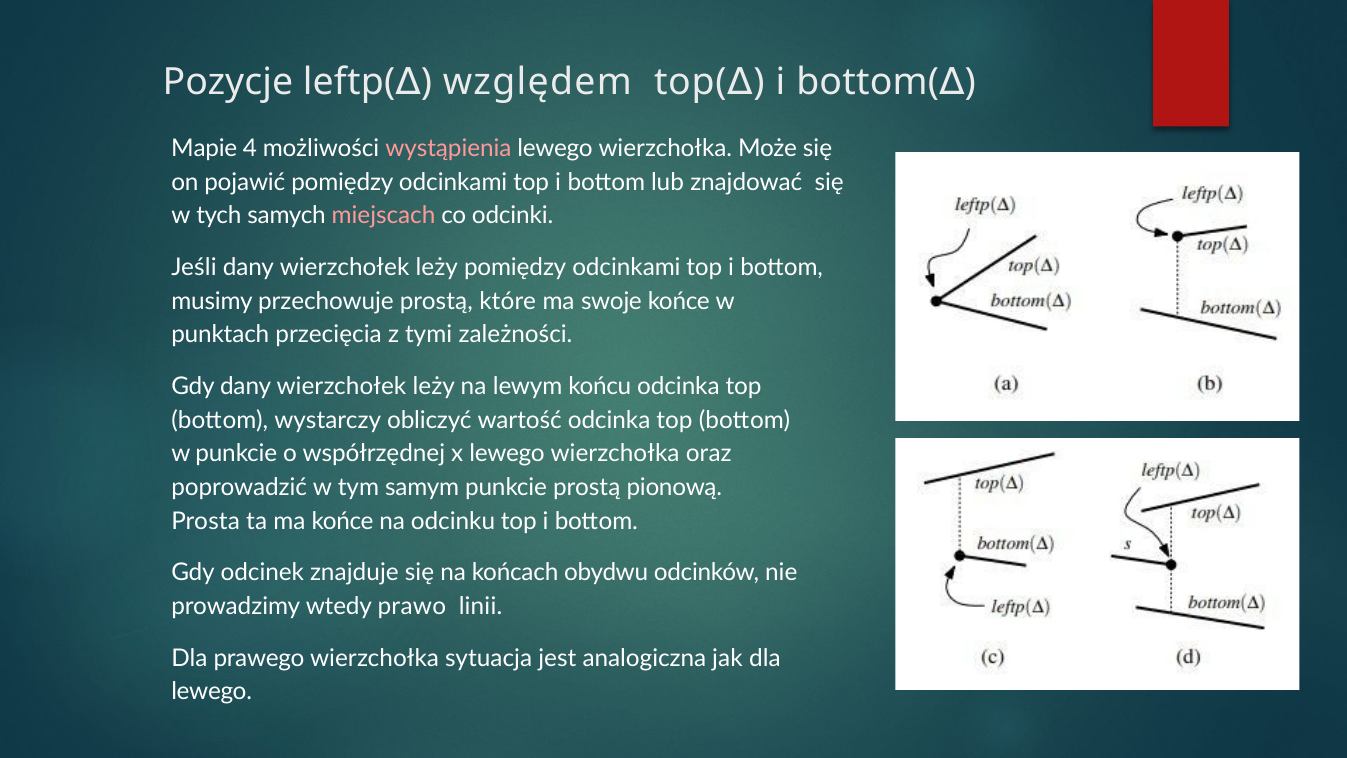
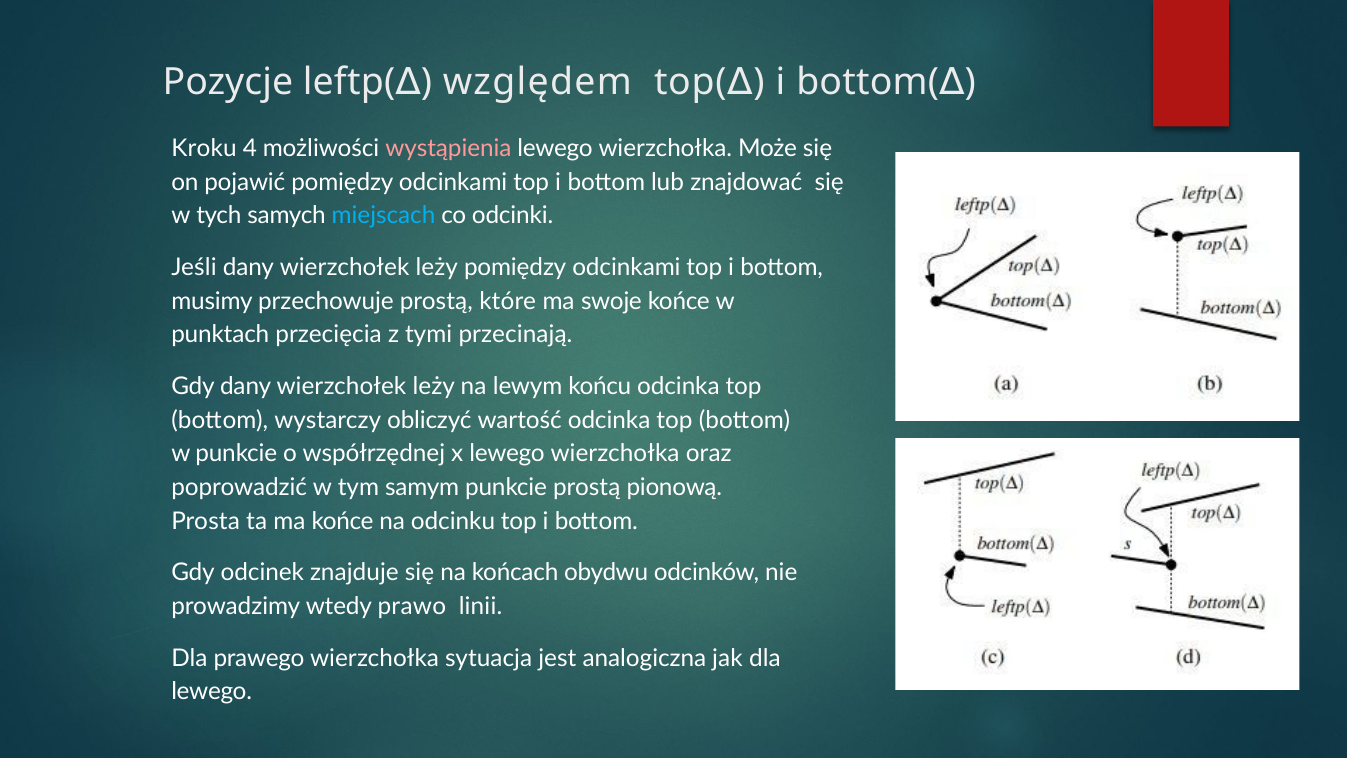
Mapie: Mapie -> Kroku
miejscach colour: pink -> light blue
zależności: zależności -> przecinają
